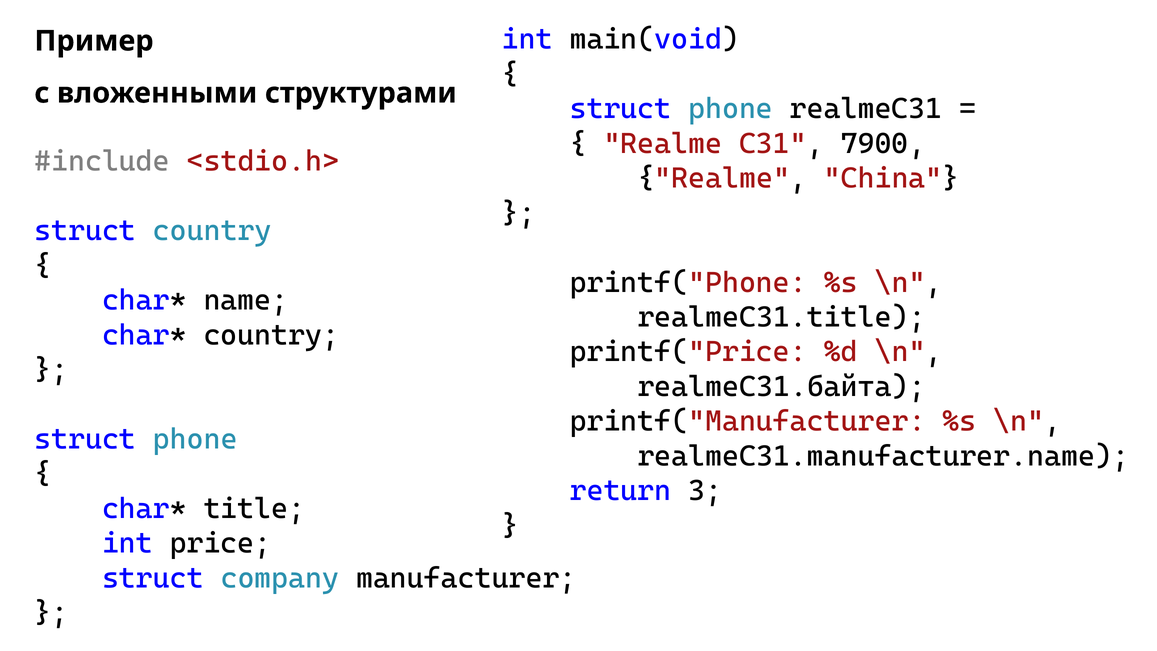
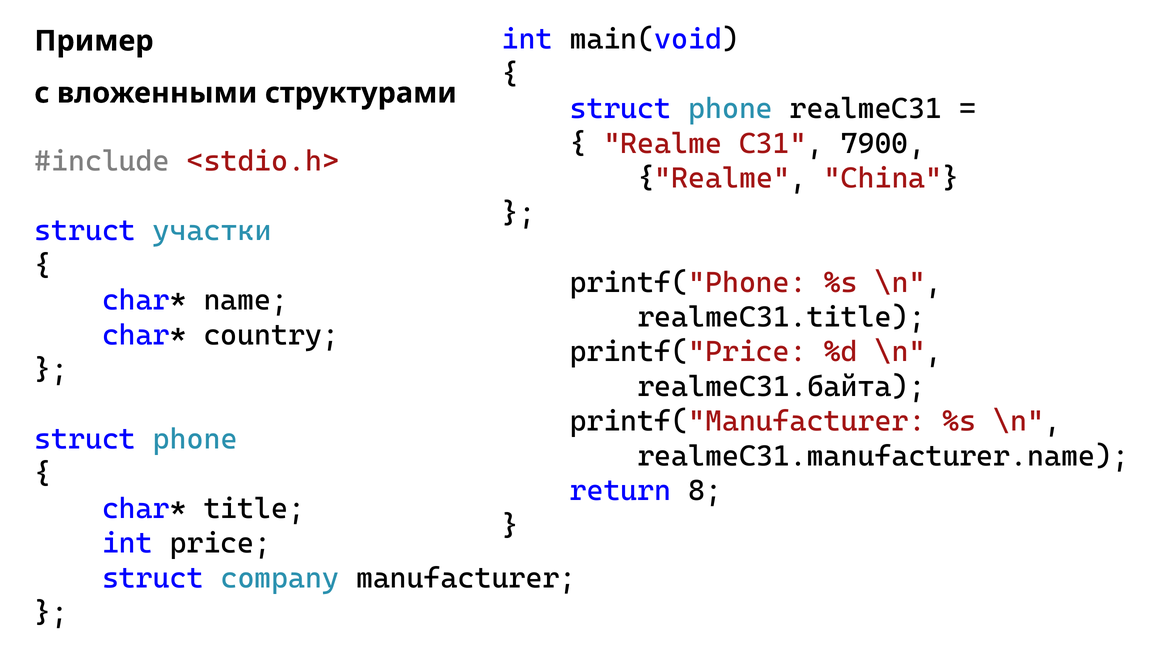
struct country: country -> участки
3: 3 -> 8
